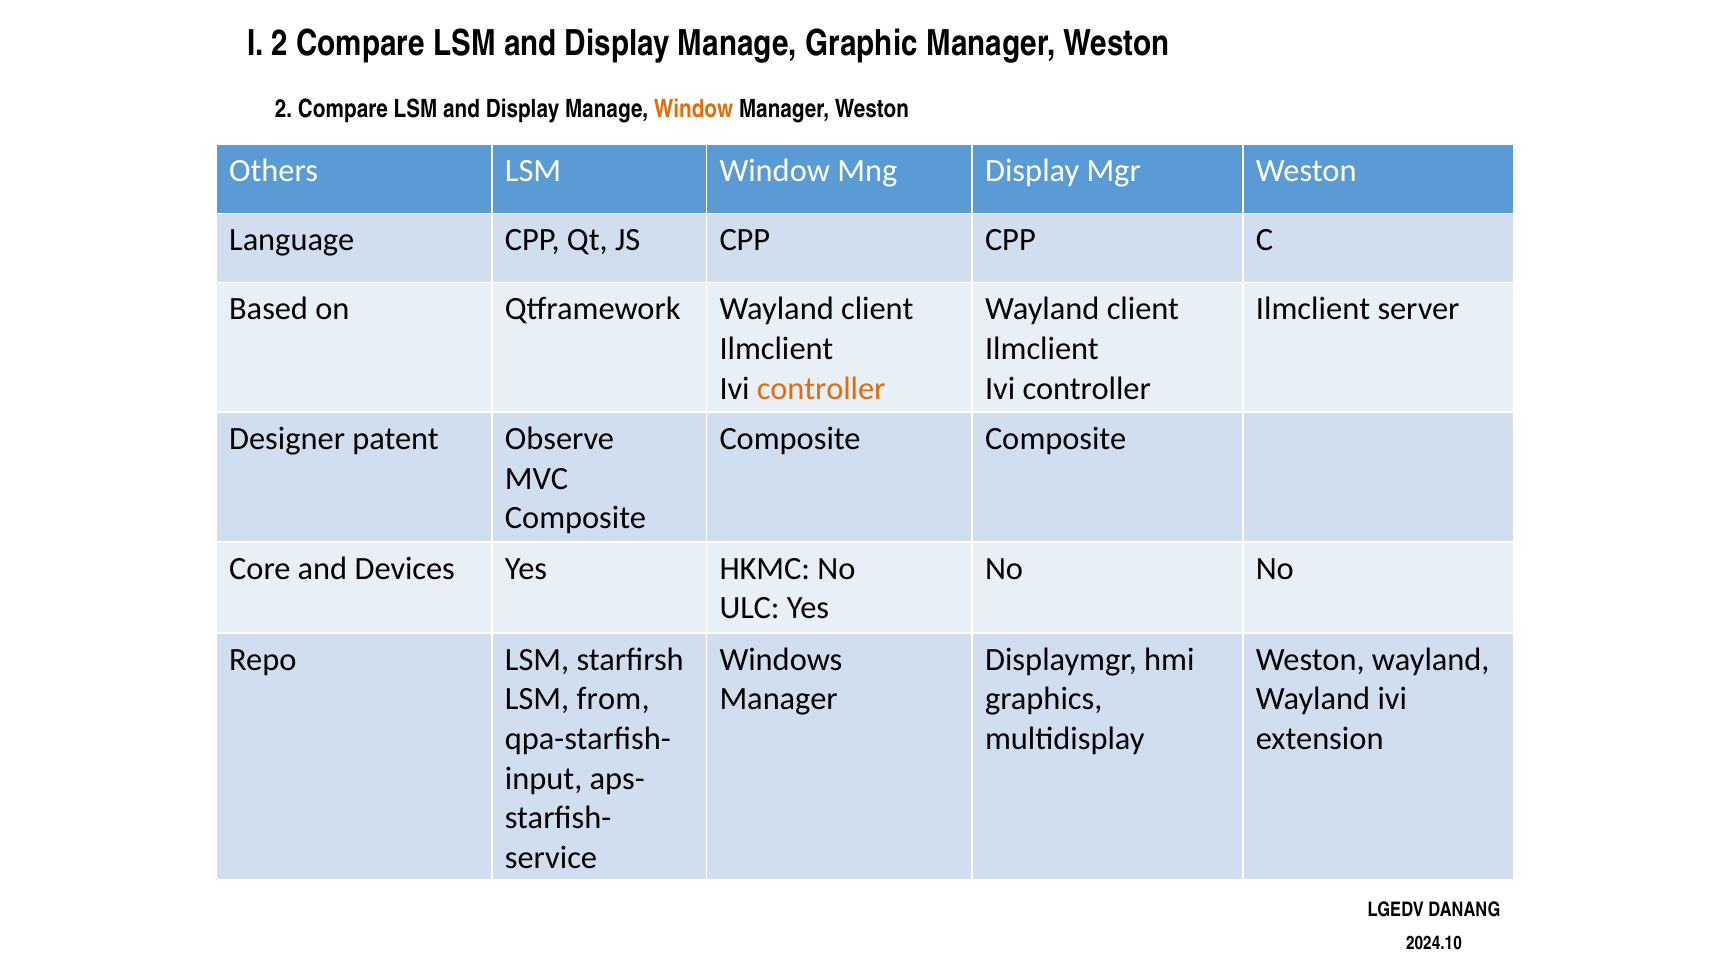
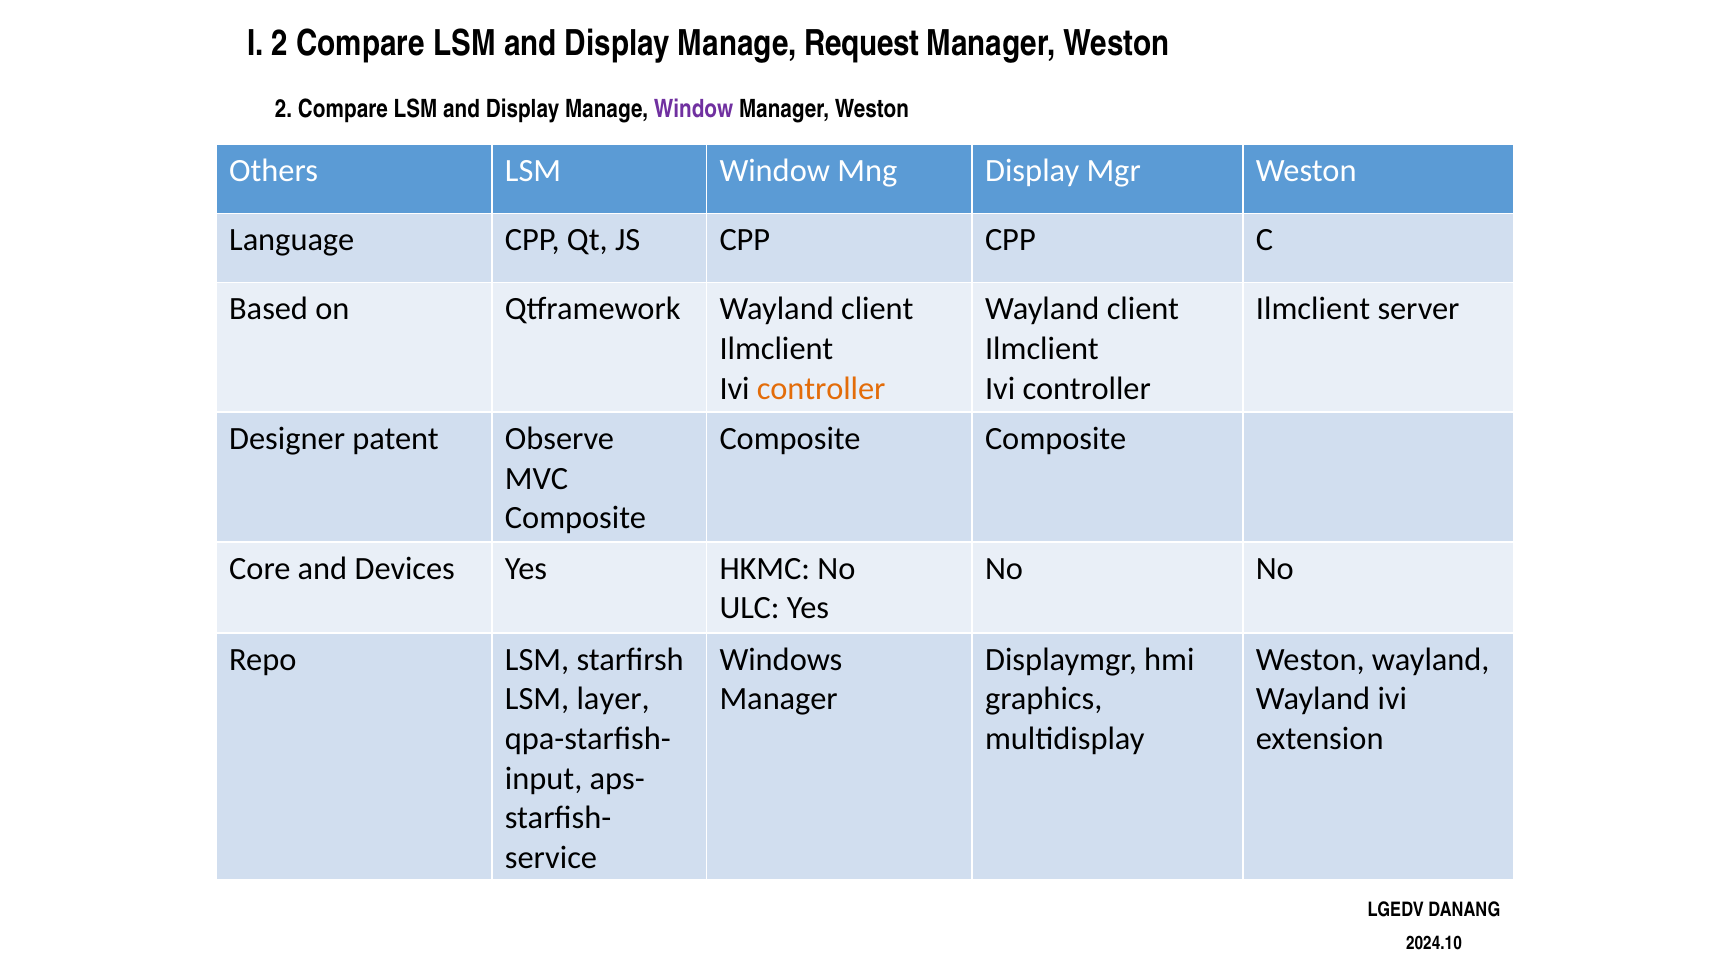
Graphic: Graphic -> Request
Window at (693, 110) colour: orange -> purple
from: from -> layer
